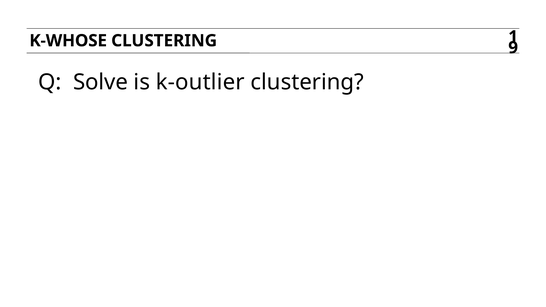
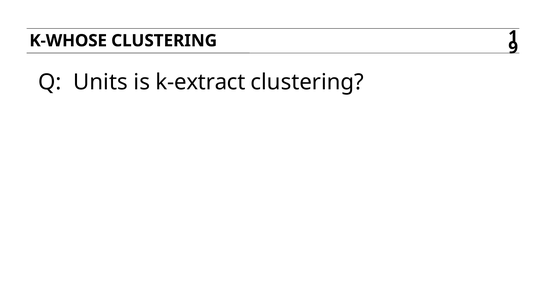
Solve: Solve -> Units
k-outlier: k-outlier -> k-extract
